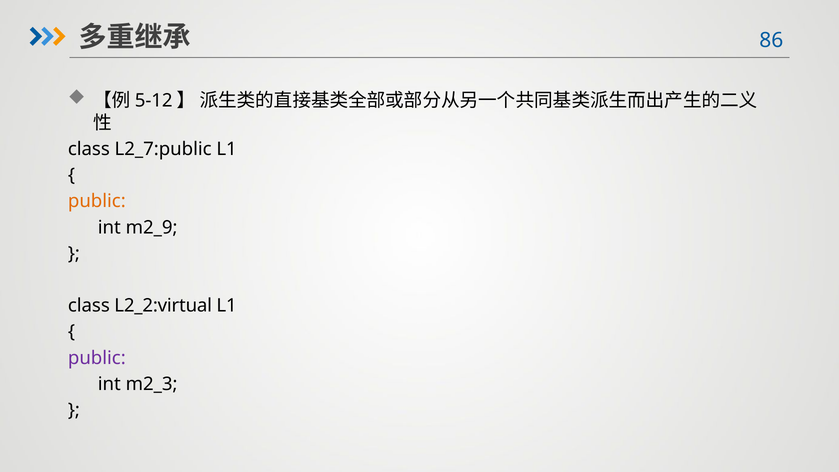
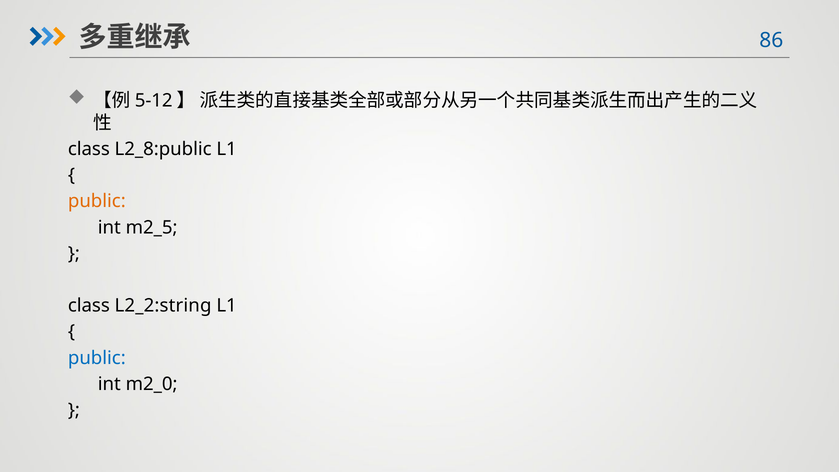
L2_7:public: L2_7:public -> L2_8:public
m2_9: m2_9 -> m2_5
L2_2:virtual: L2_2:virtual -> L2_2:string
public at (97, 358) colour: purple -> blue
m2_3: m2_3 -> m2_0
